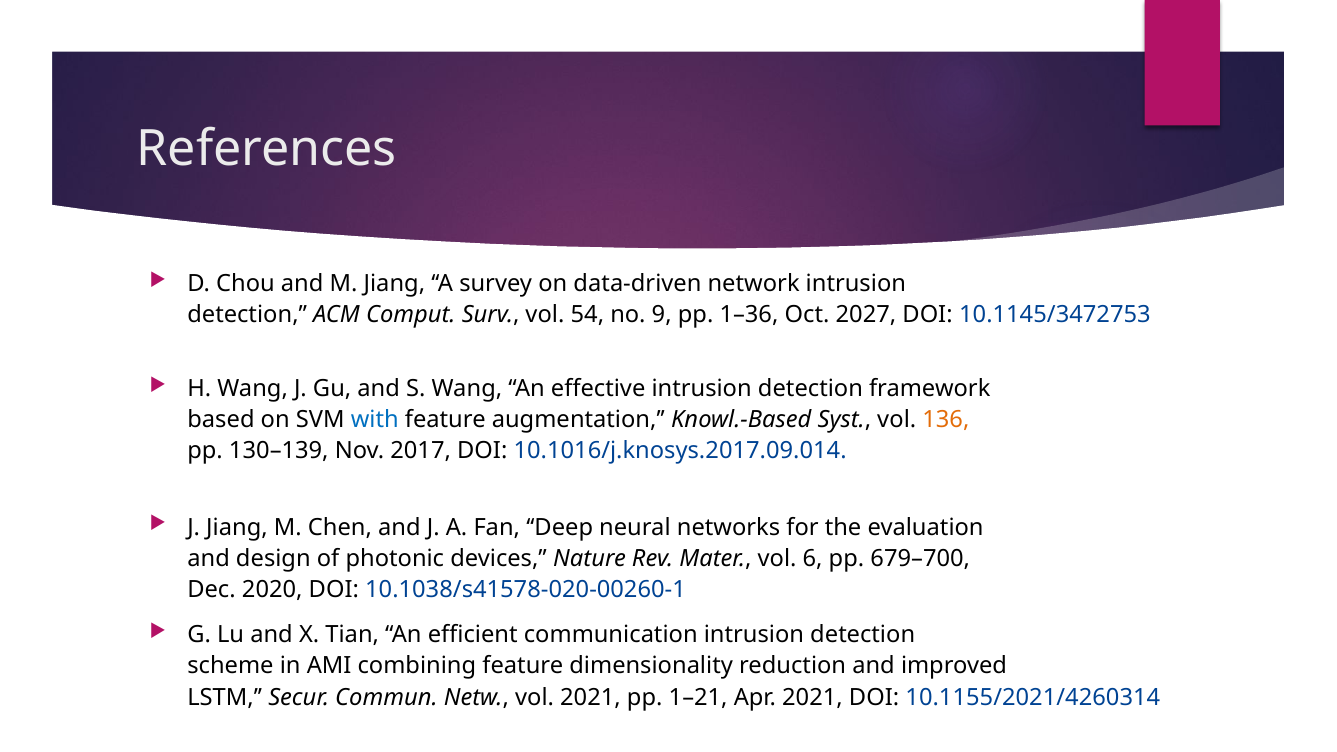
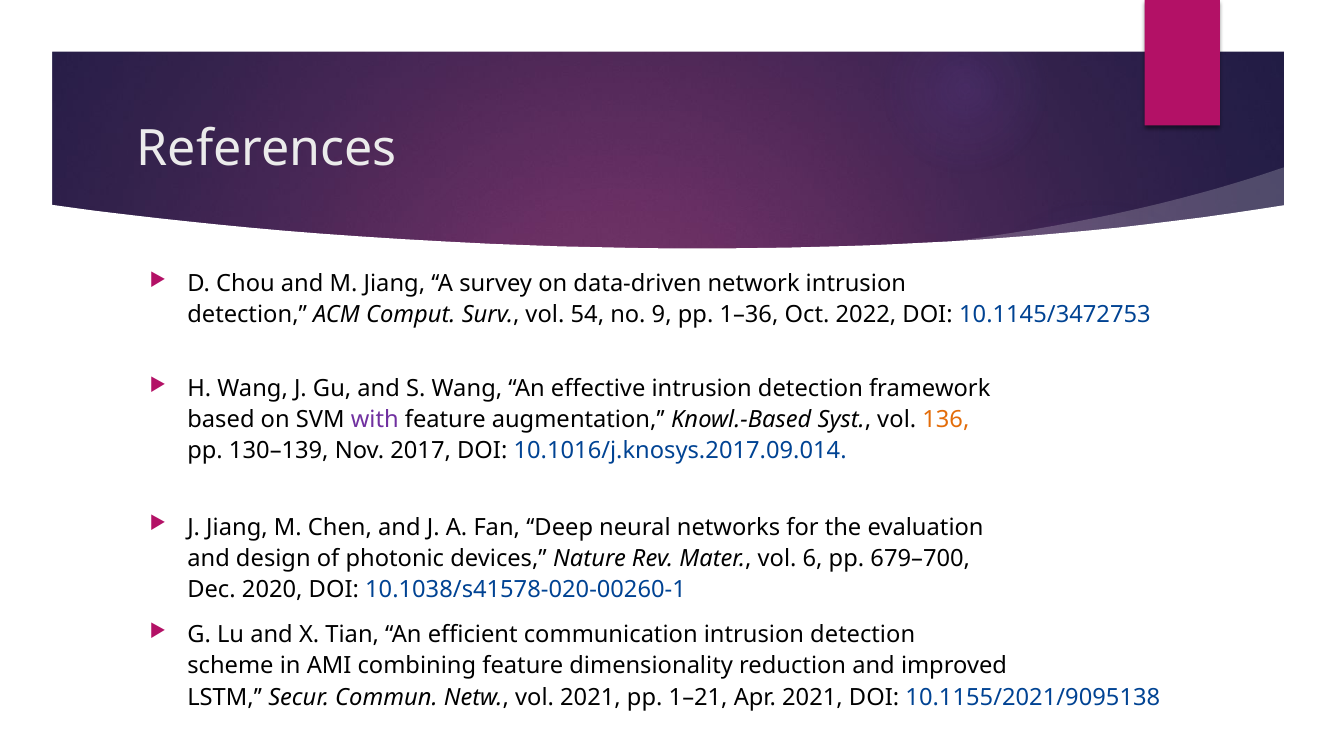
2027: 2027 -> 2022
with colour: blue -> purple
10.1155/2021/4260314: 10.1155/2021/4260314 -> 10.1155/2021/9095138
